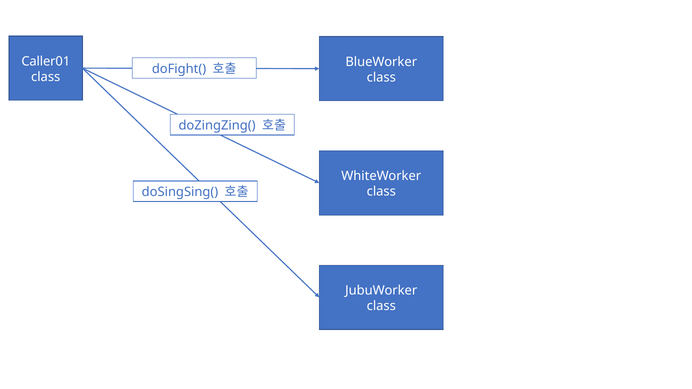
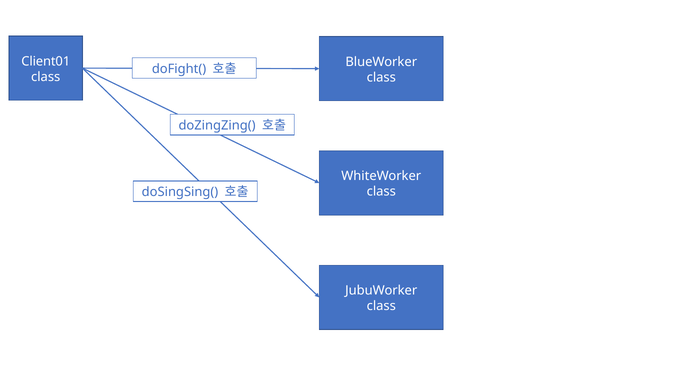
Caller01: Caller01 -> Client01
